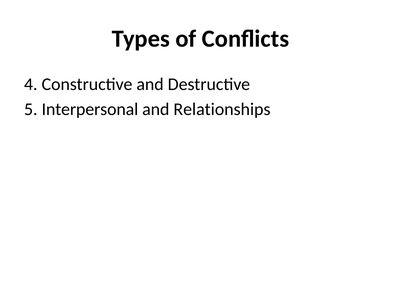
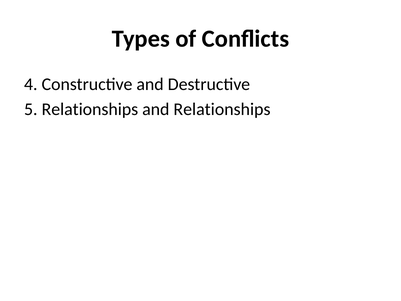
5 Interpersonal: Interpersonal -> Relationships
